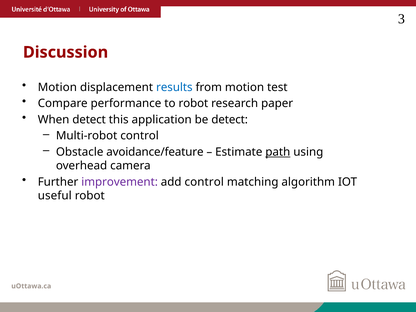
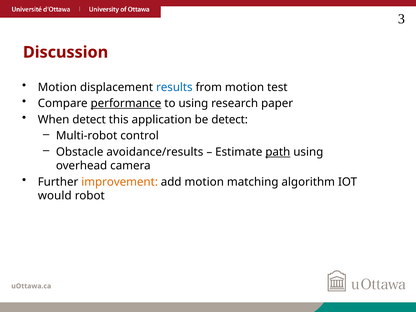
performance underline: none -> present
to robot: robot -> using
avoidance/feature: avoidance/feature -> avoidance/results
improvement colour: purple -> orange
add control: control -> motion
useful: useful -> would
